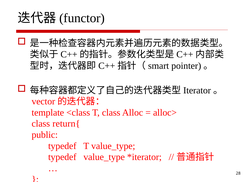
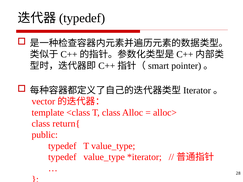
functor at (82, 18): functor -> typedef
